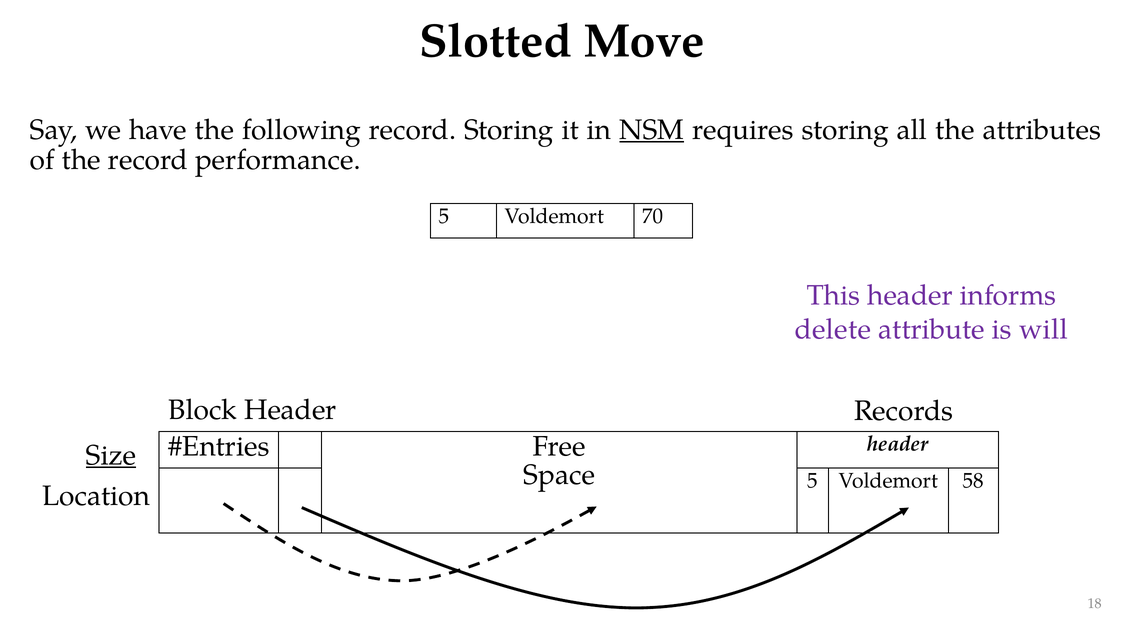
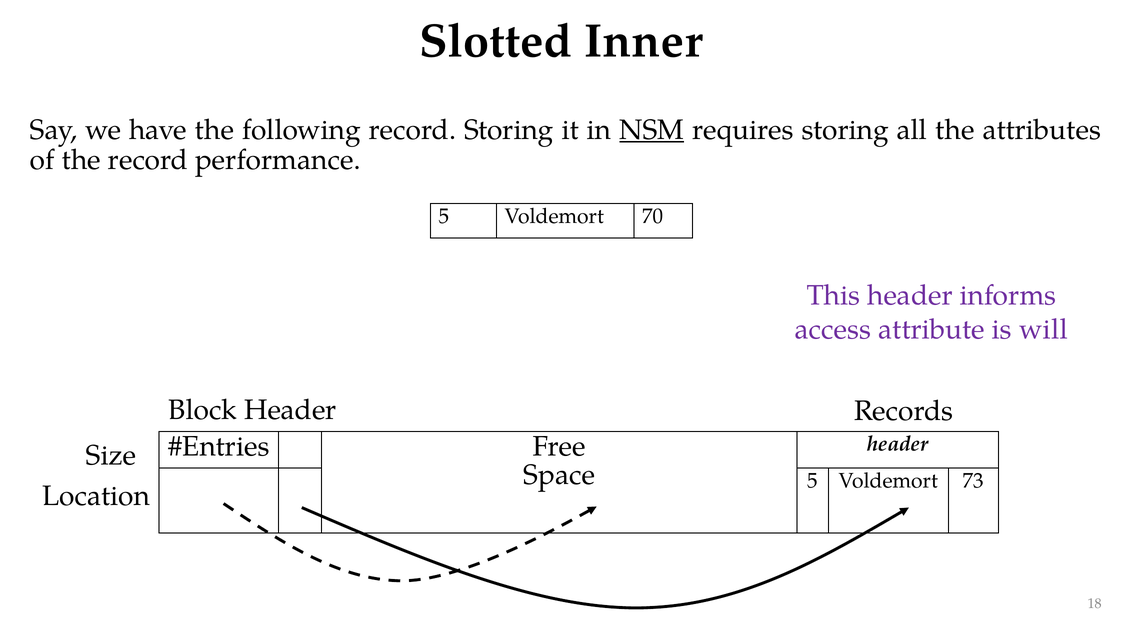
Move: Move -> Inner
delete: delete -> access
Size underline: present -> none
58: 58 -> 73
